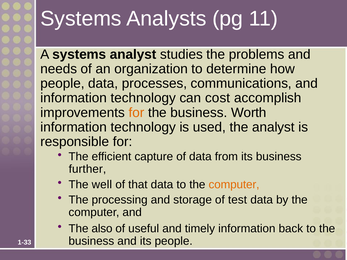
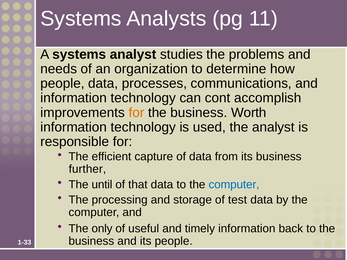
cost: cost -> cont
well: well -> until
computer at (234, 185) colour: orange -> blue
also: also -> only
